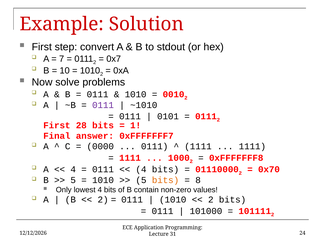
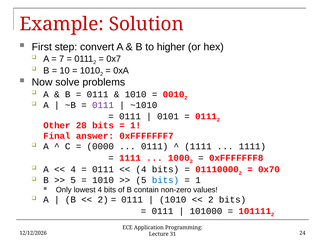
stdout: stdout -> higher
First at (57, 125): First -> Other
bits at (165, 180) colour: orange -> blue
8 at (198, 180): 8 -> 1
